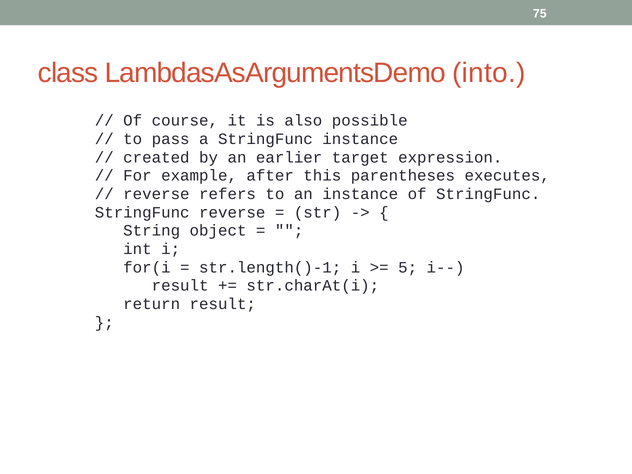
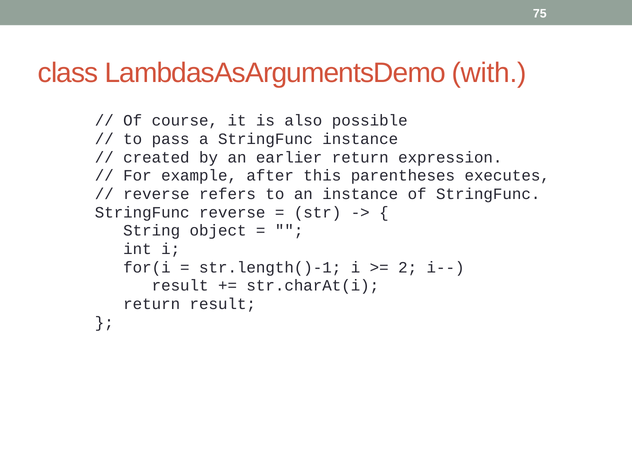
into: into -> with
earlier target: target -> return
5: 5 -> 2
